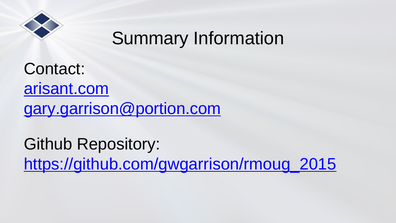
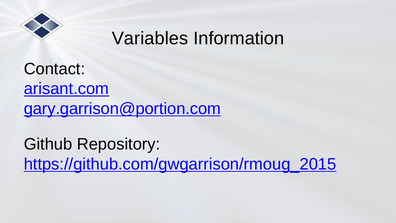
Summary: Summary -> Variables
